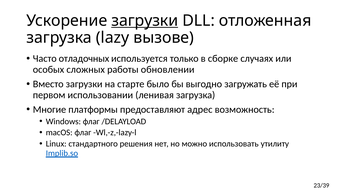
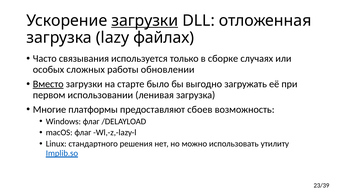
вызове: вызове -> файлах
отладочных: отладочных -> связывания
Вместо underline: none -> present
адрес: адрес -> сбоев
